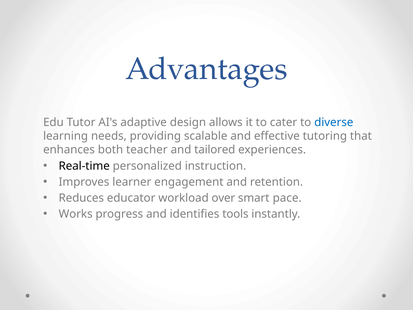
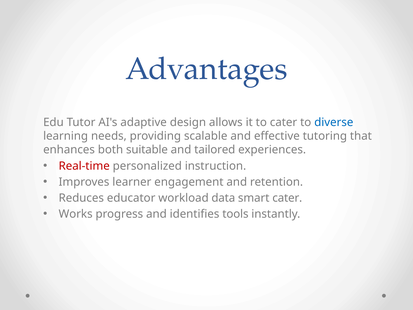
teacher: teacher -> suitable
Real-time colour: black -> red
over: over -> data
smart pace: pace -> cater
